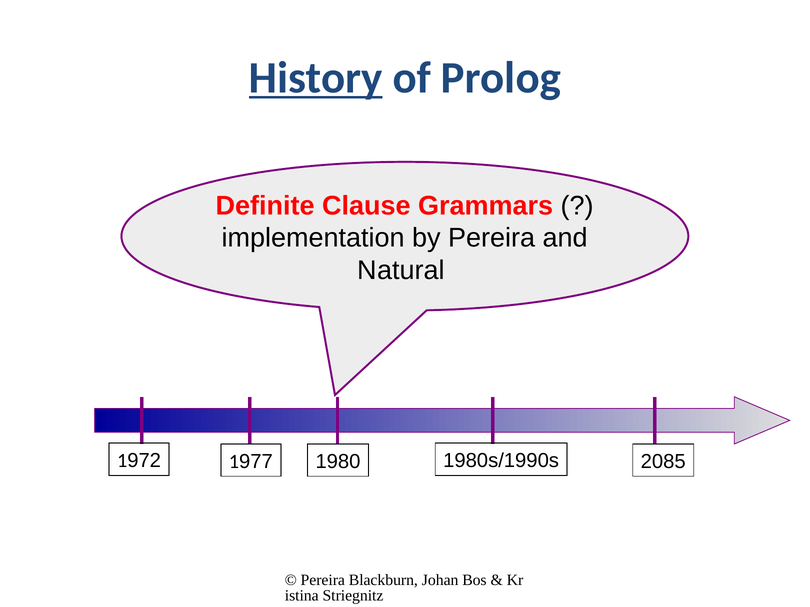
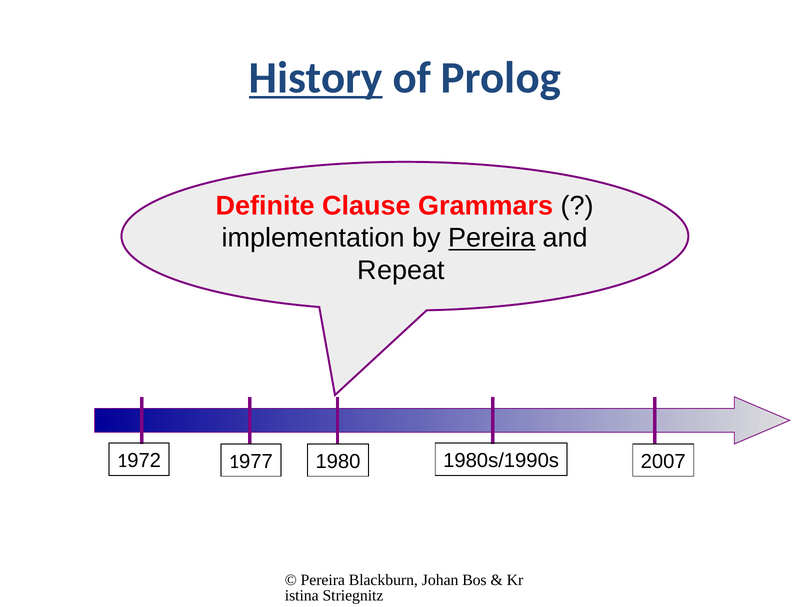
Pereira at (492, 238) underline: none -> present
Natural: Natural -> Repeat
2085: 2085 -> 2007
